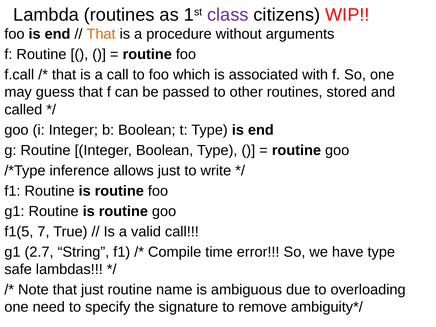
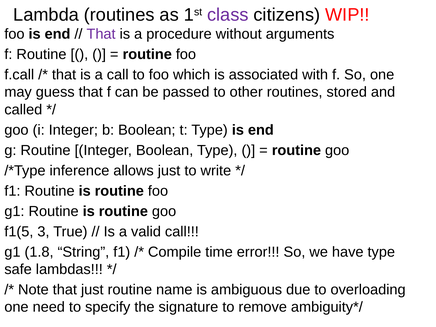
That at (101, 34) colour: orange -> purple
7: 7 -> 3
2.7: 2.7 -> 1.8
